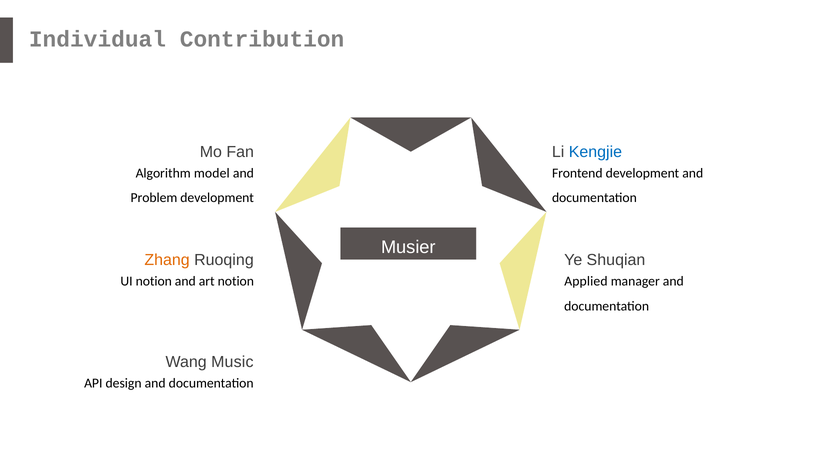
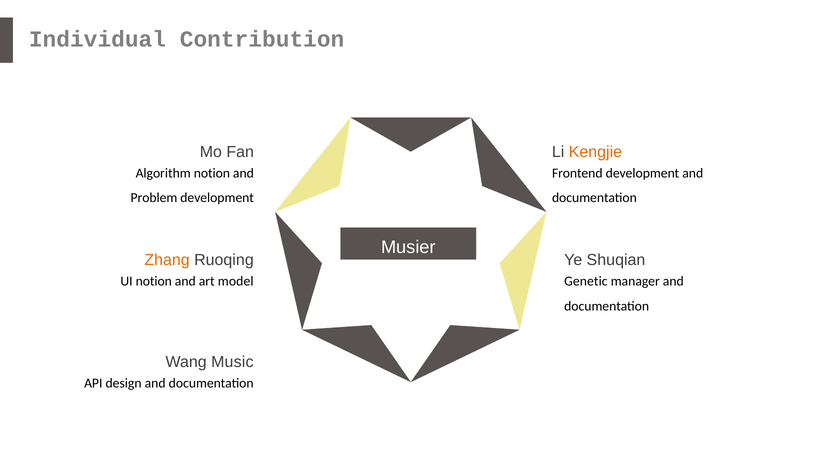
Kengjie colour: blue -> orange
Algorithm model: model -> notion
art notion: notion -> model
Applied: Applied -> Genetic
